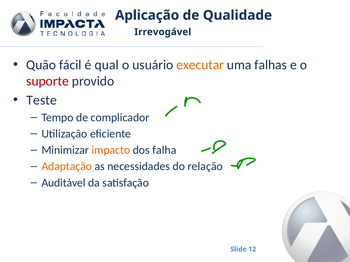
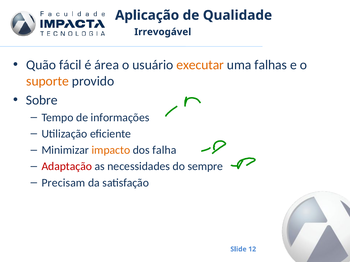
qual: qual -> área
suporte colour: red -> orange
Teste: Teste -> Sobre
complicador: complicador -> informações
Adaptação colour: orange -> red
relação: relação -> sempre
Auditável: Auditável -> Precisam
